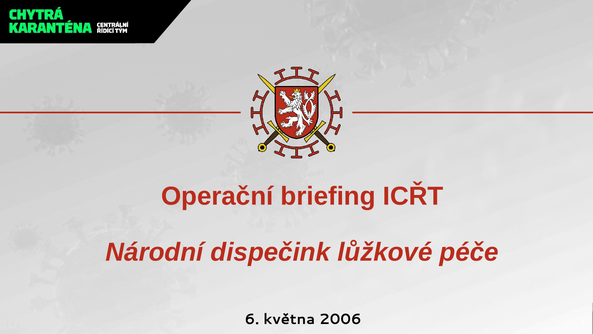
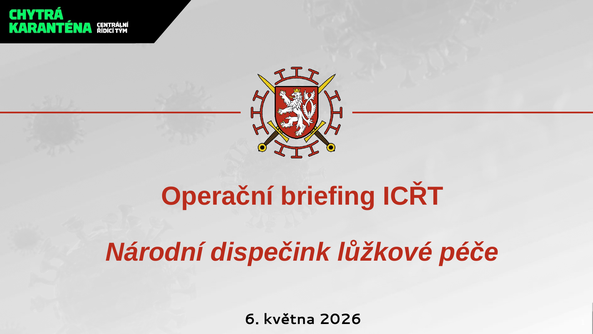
2006: 2006 -> 2026
